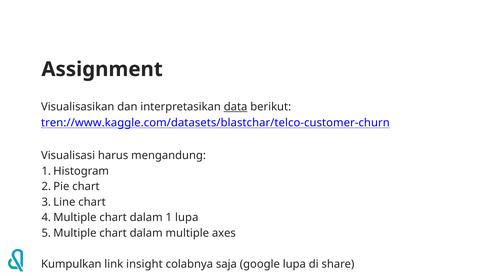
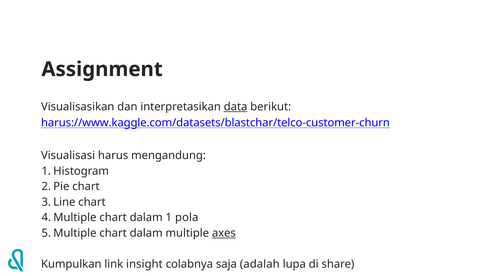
tren://www.kaggle.com/datasets/blastchar/telco-customer-churn: tren://www.kaggle.com/datasets/blastchar/telco-customer-churn -> harus://www.kaggle.com/datasets/blastchar/telco-customer-churn
1 lupa: lupa -> pola
axes underline: none -> present
google: google -> adalah
